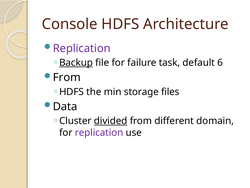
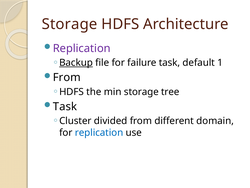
Console at (70, 24): Console -> Storage
6: 6 -> 1
files: files -> tree
Data at (65, 106): Data -> Task
divided underline: present -> none
replication at (99, 132) colour: purple -> blue
